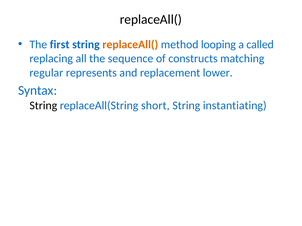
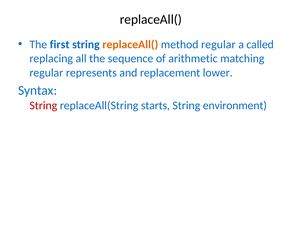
method looping: looping -> regular
constructs: constructs -> arithmetic
String at (43, 106) colour: black -> red
short: short -> starts
instantiating: instantiating -> environment
